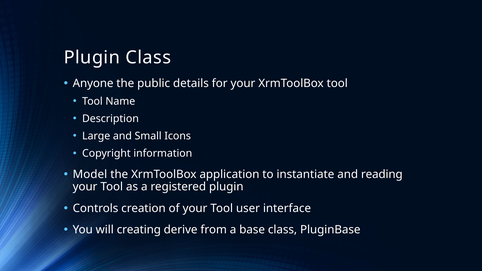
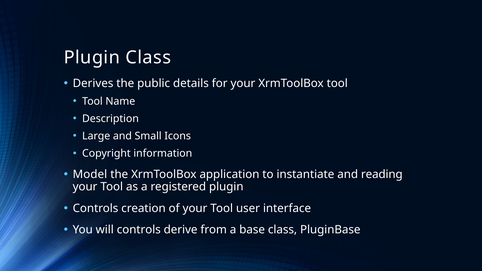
Anyone: Anyone -> Derives
will creating: creating -> controls
